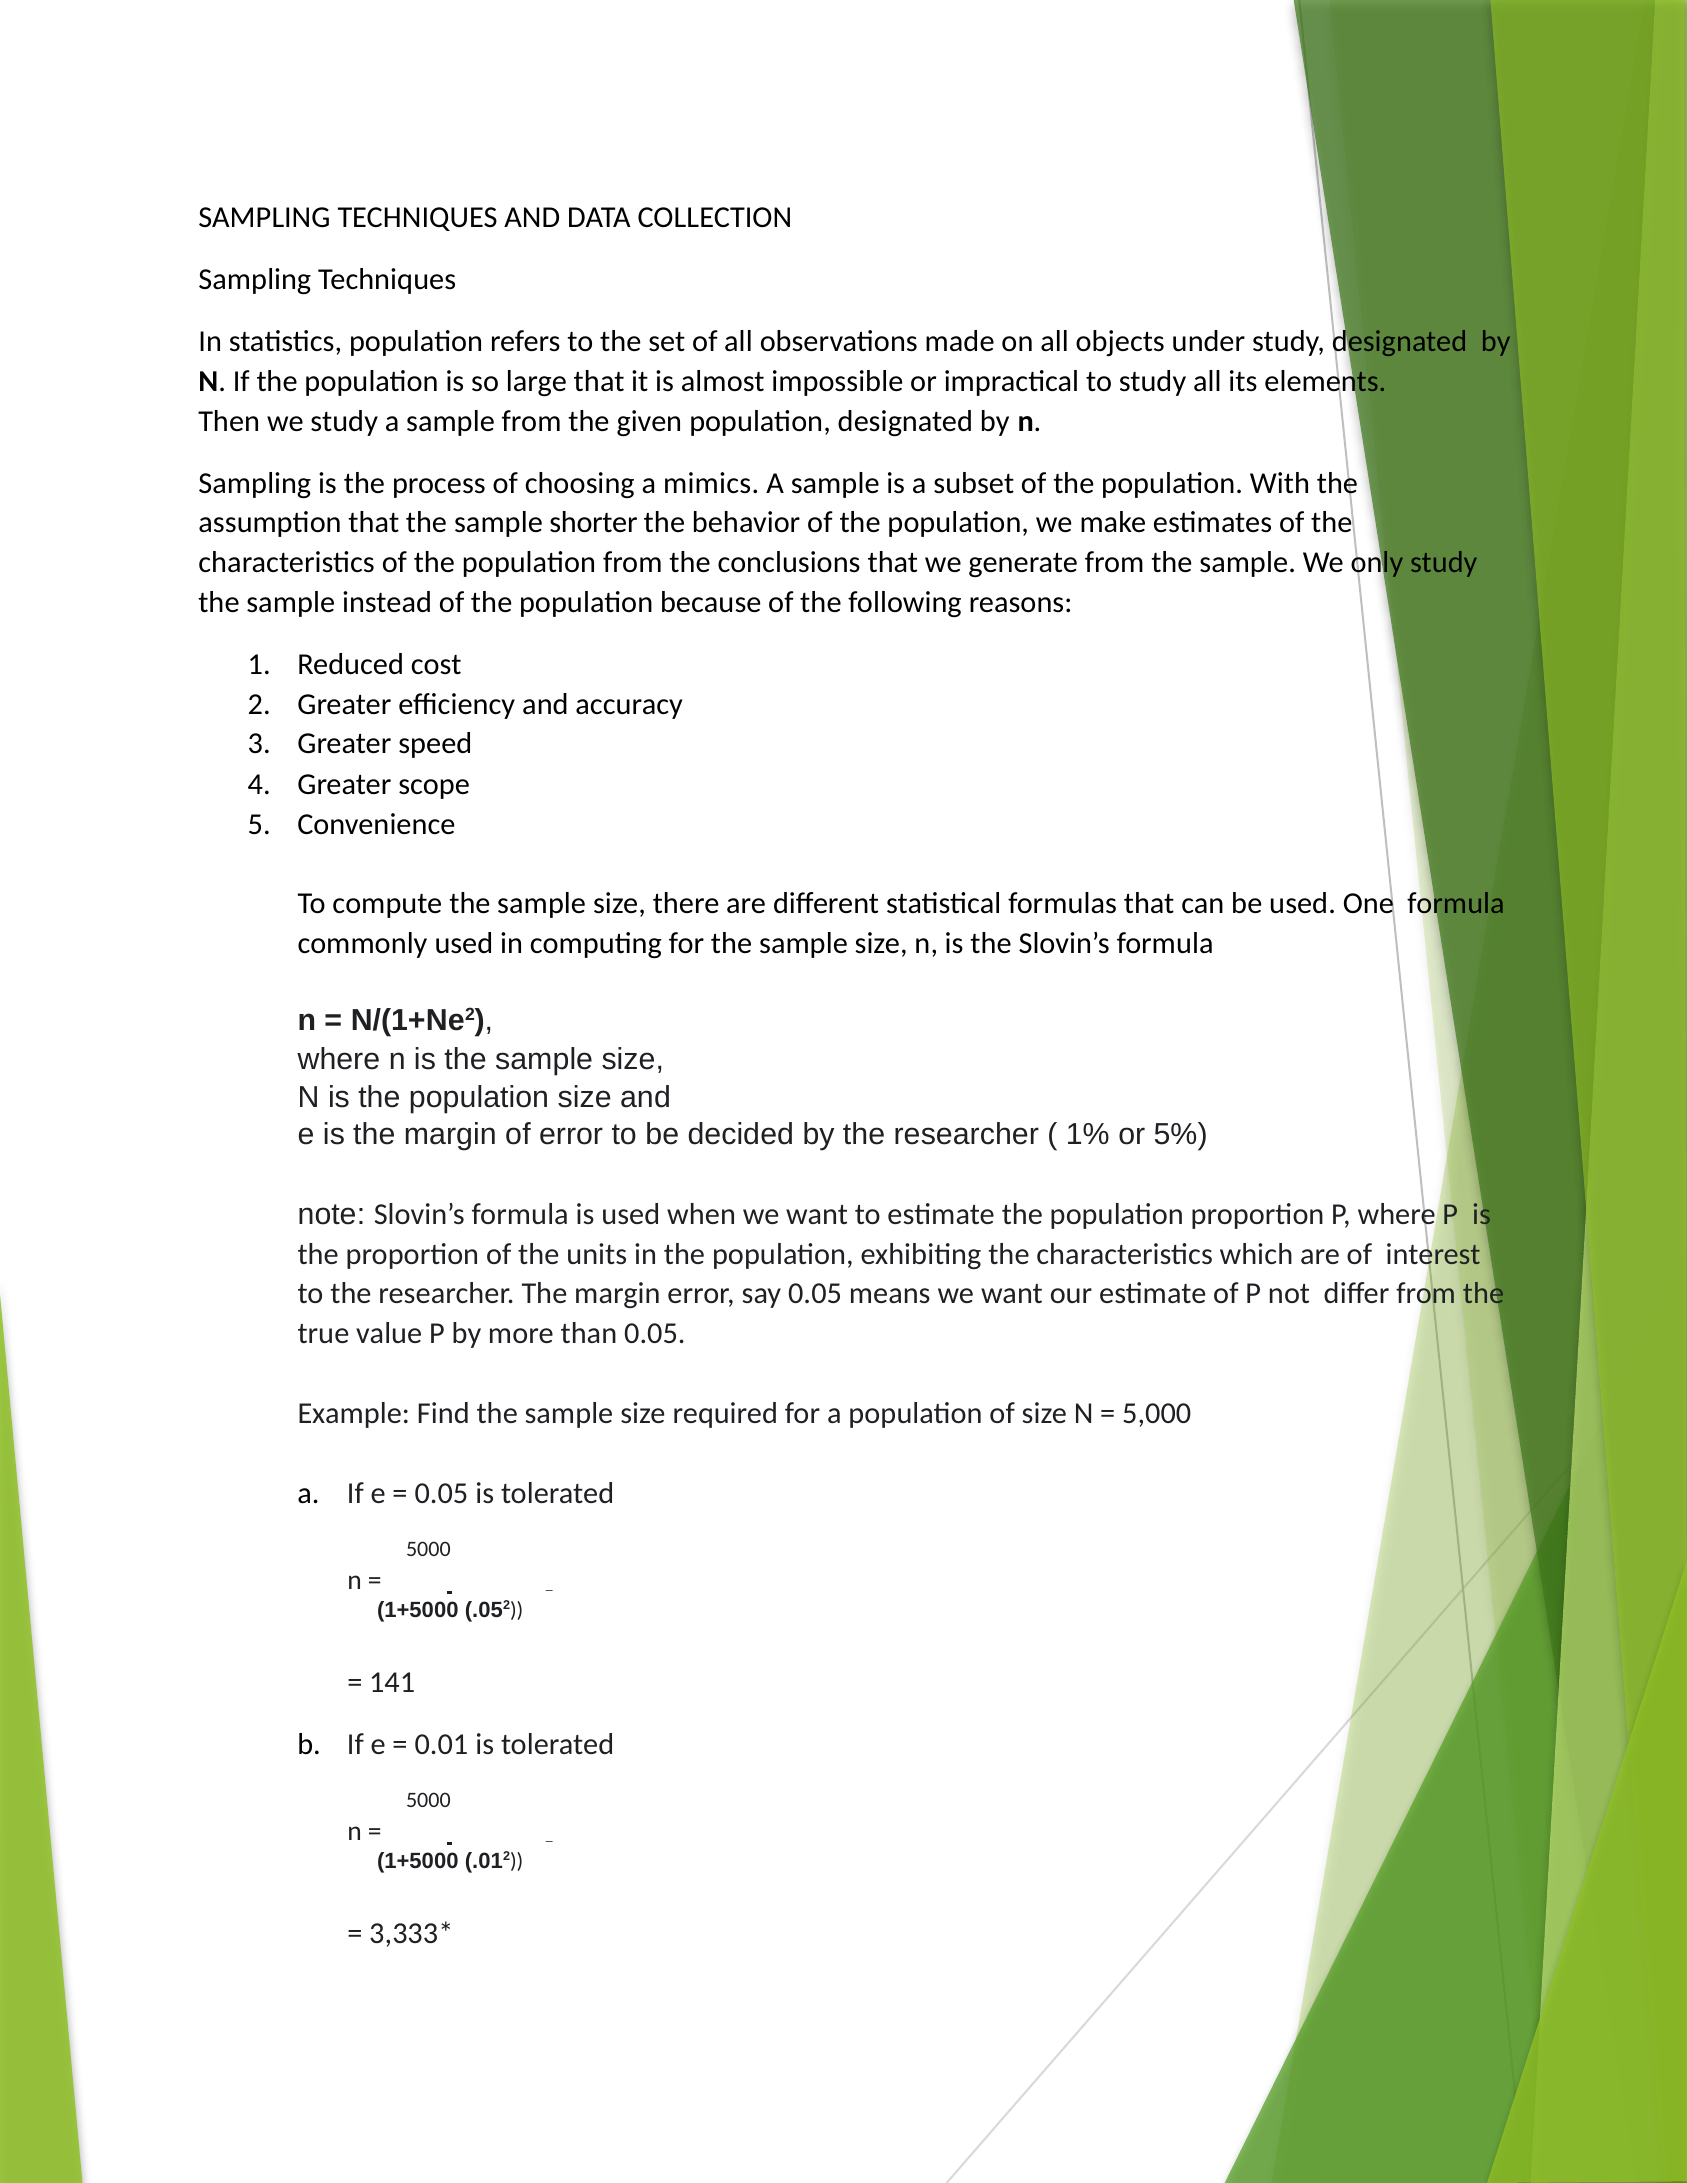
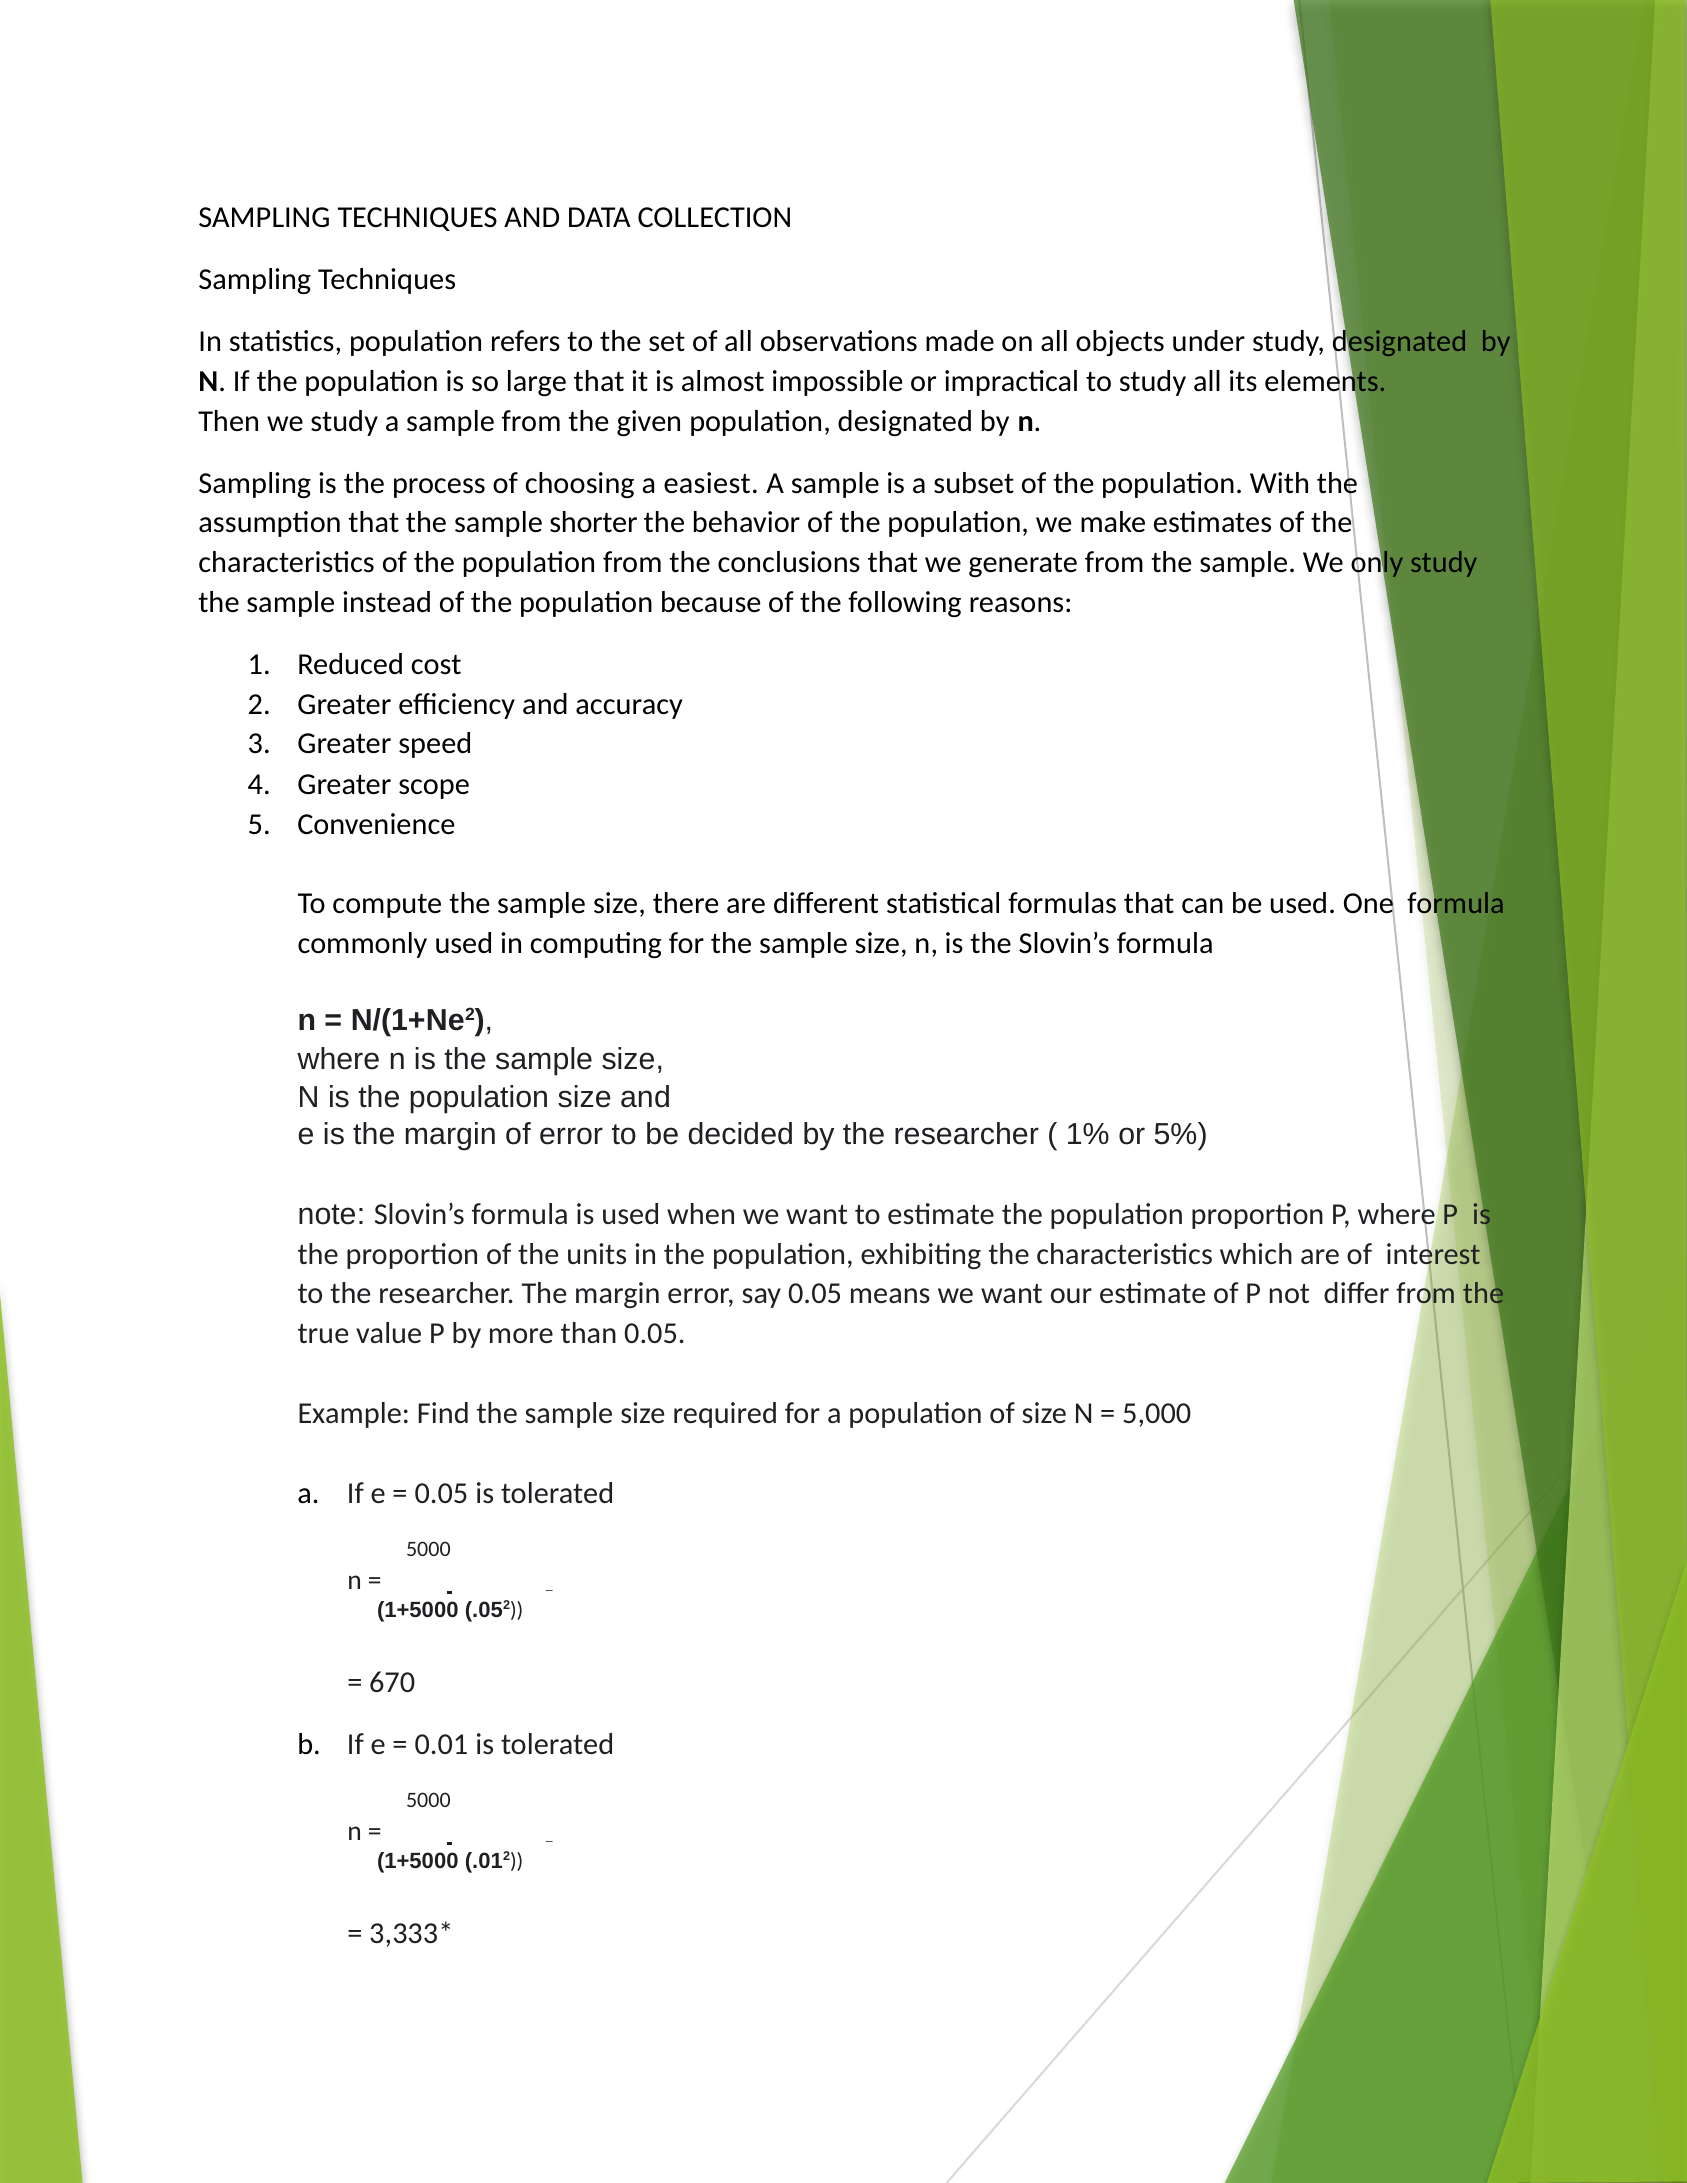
mimics: mimics -> easiest
141: 141 -> 670
